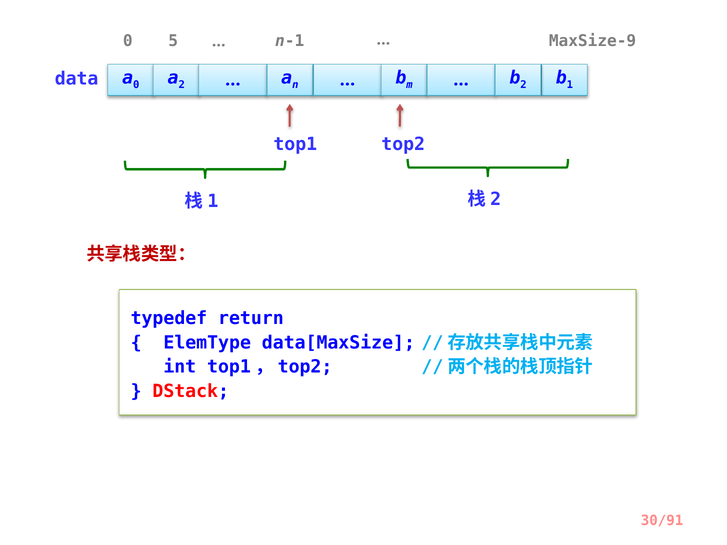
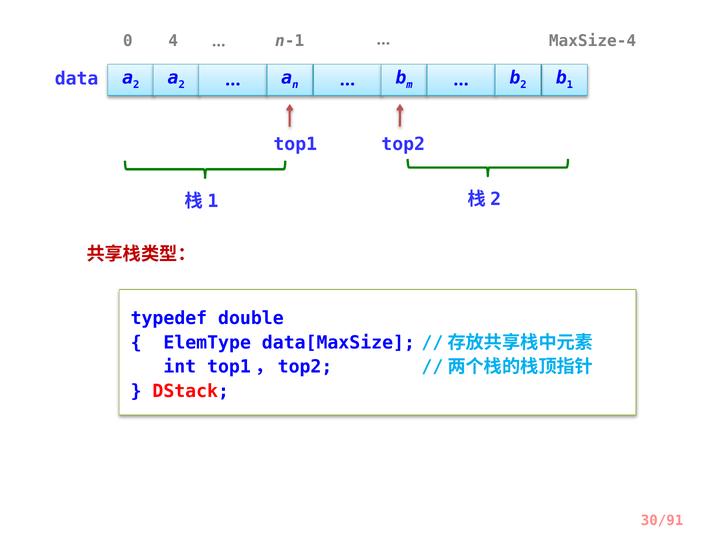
5: 5 -> 4
MaxSize-9: MaxSize-9 -> MaxSize-4
0 at (136, 85): 0 -> 2
return: return -> double
